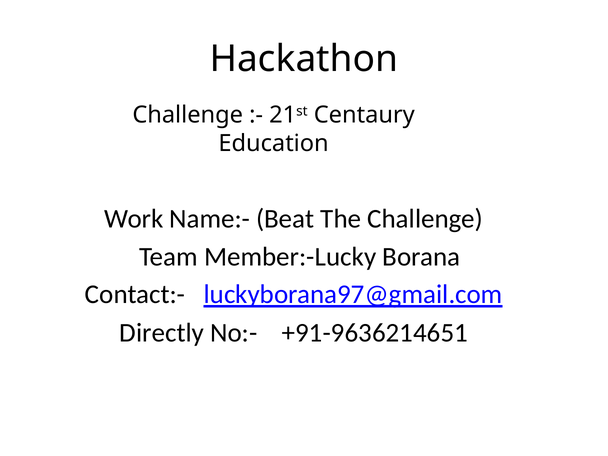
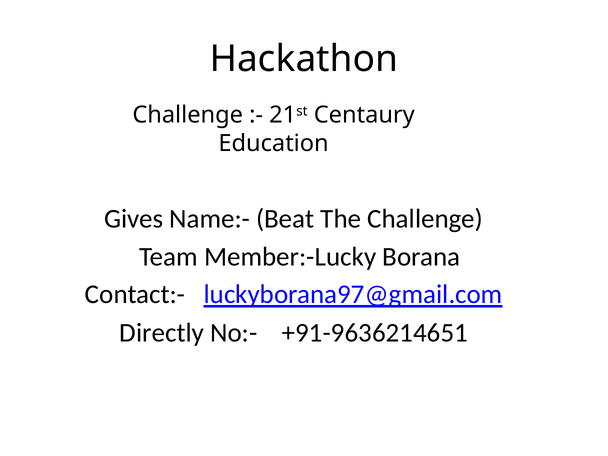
Work: Work -> Gives
